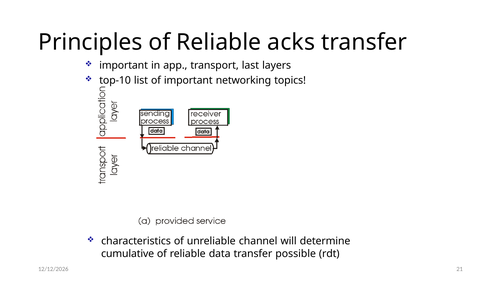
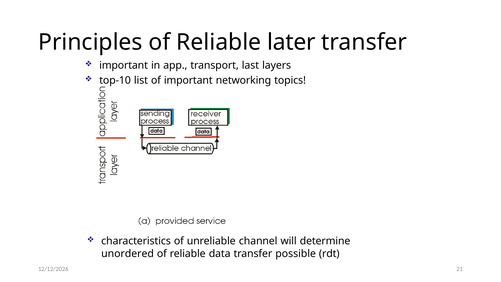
acks: acks -> later
cumulative: cumulative -> unordered
